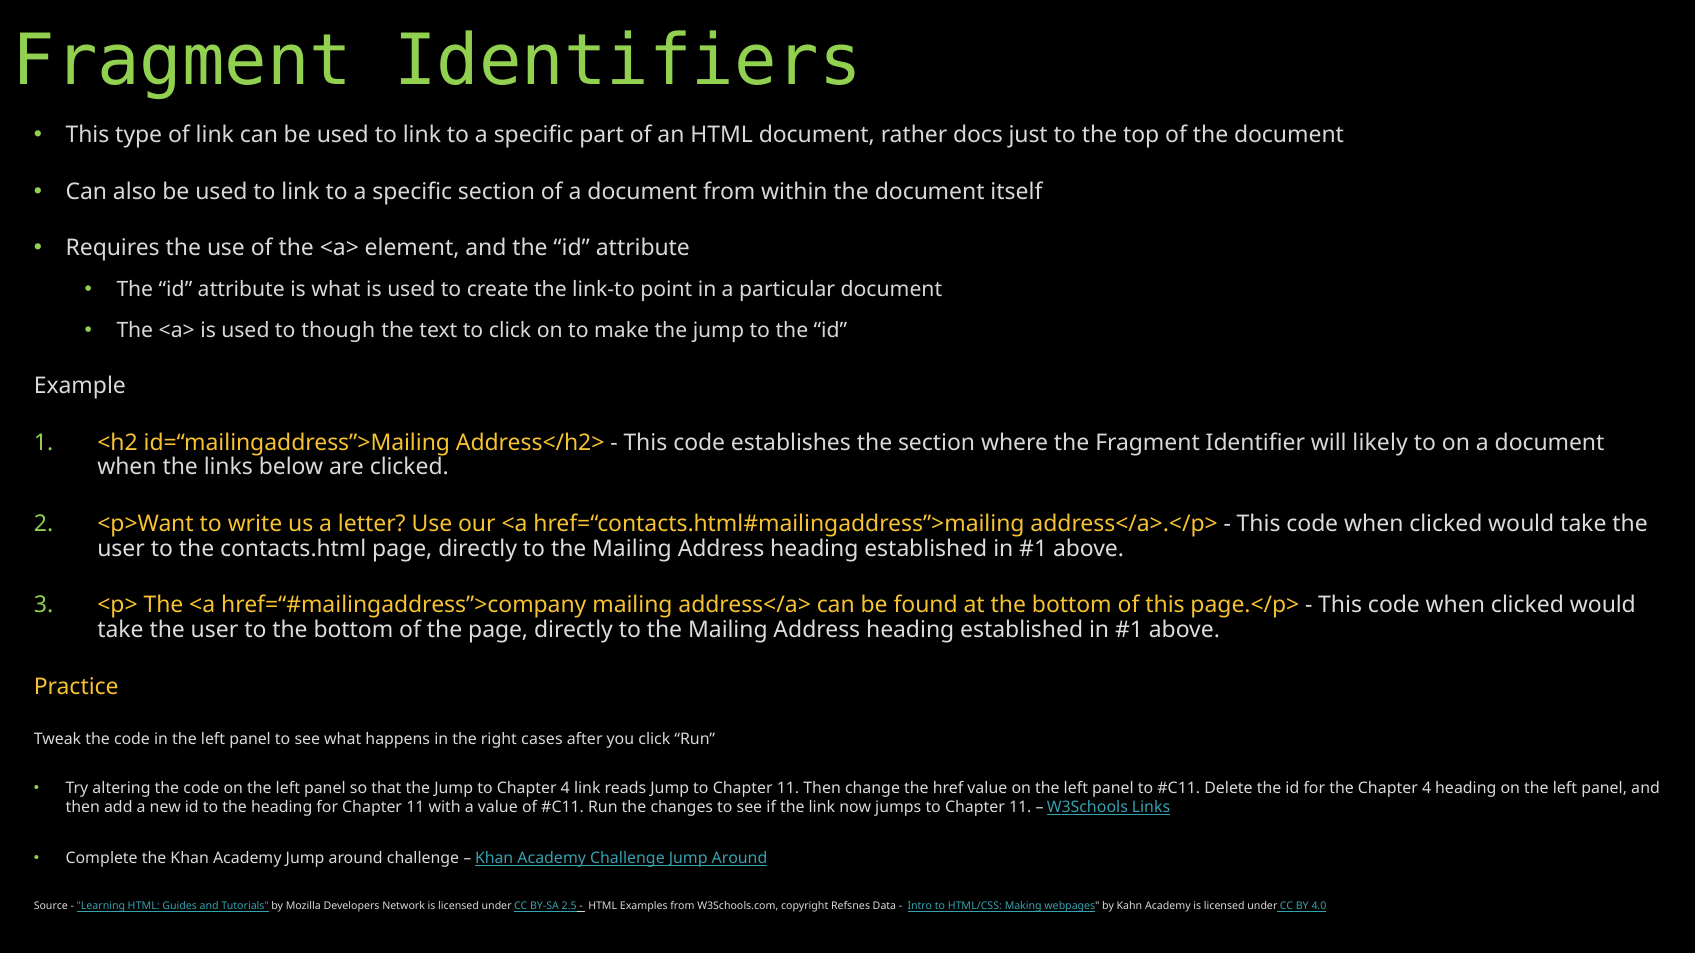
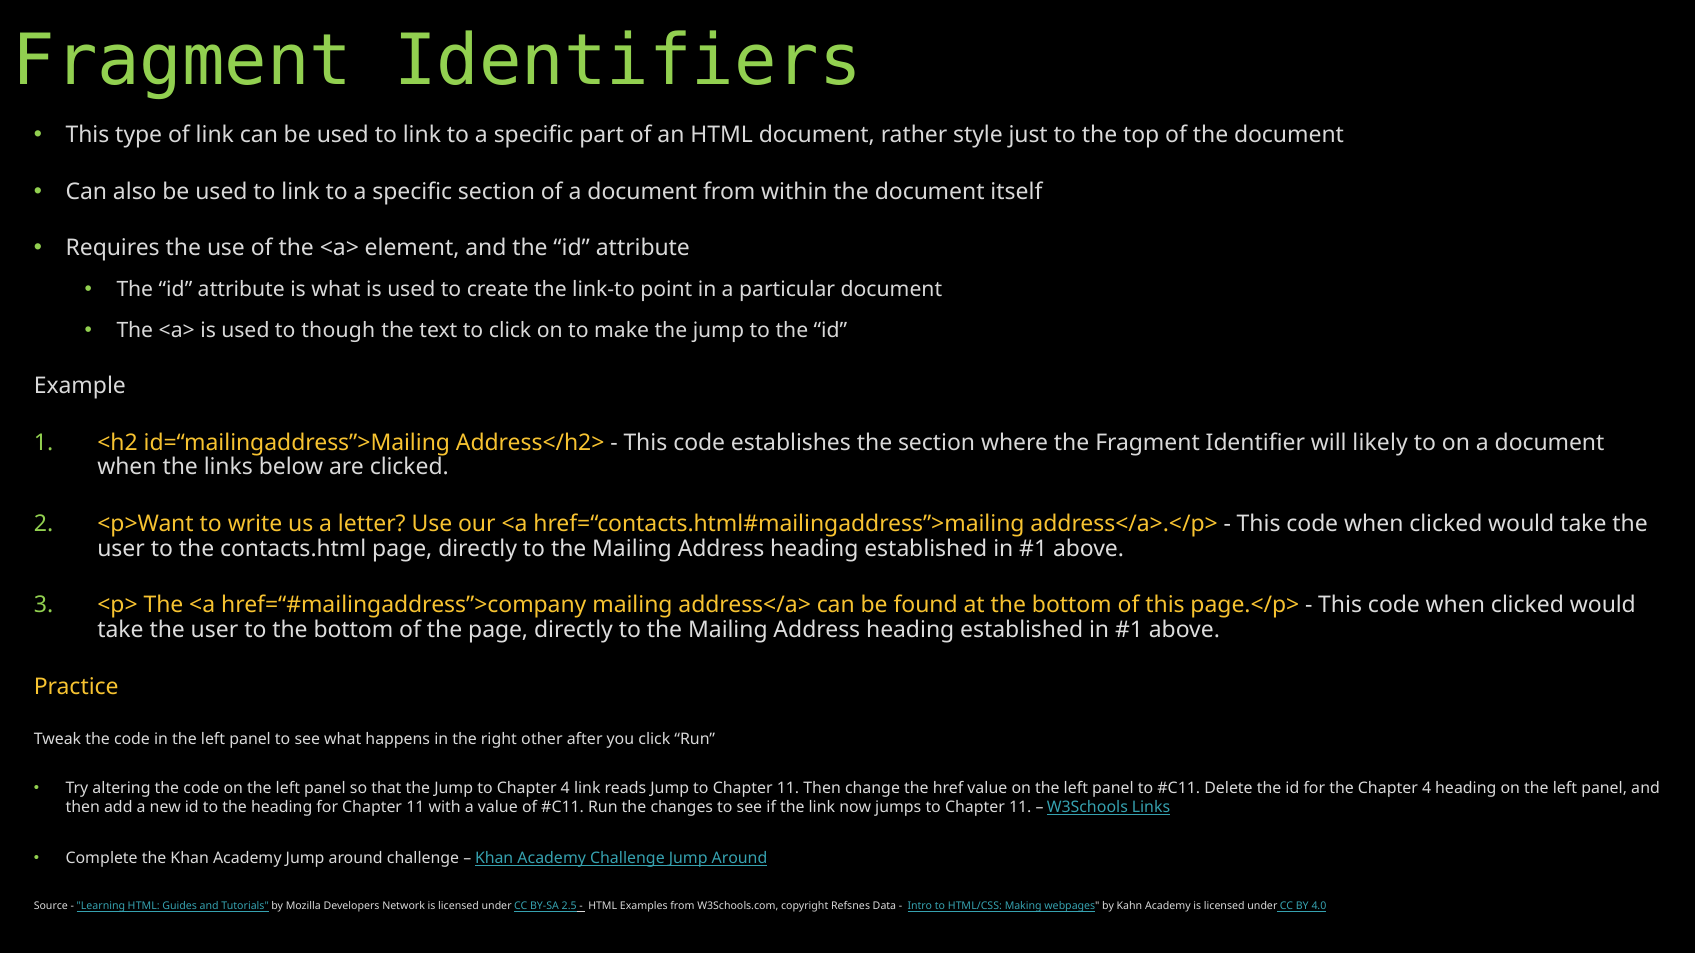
docs: docs -> style
cases: cases -> other
